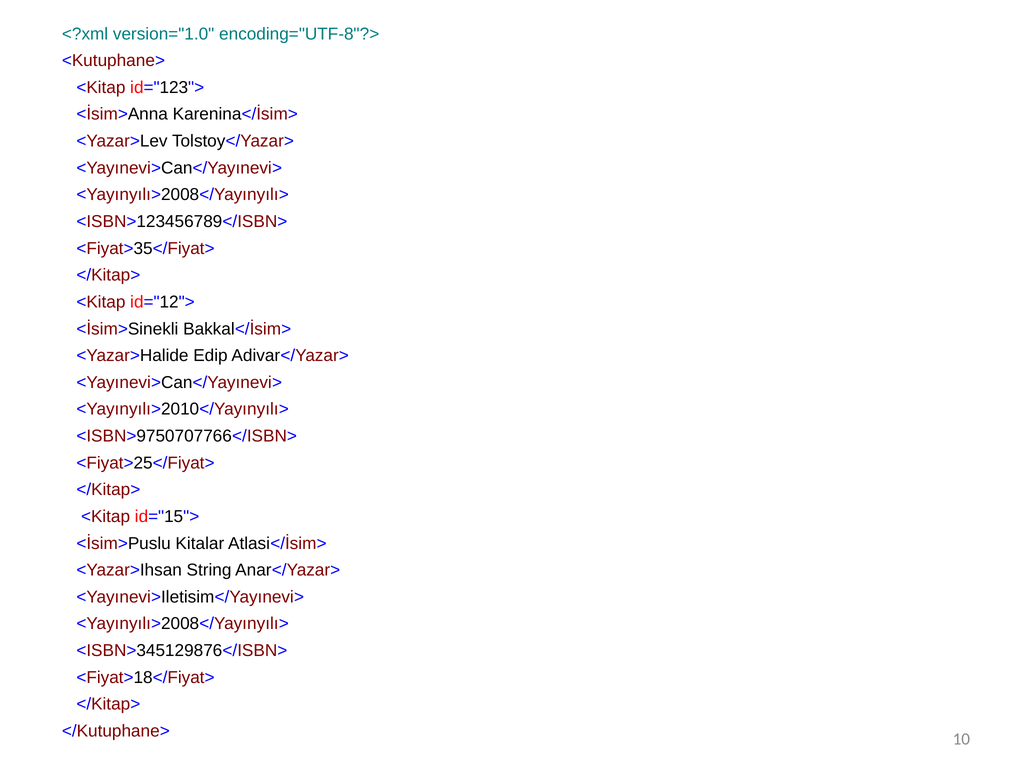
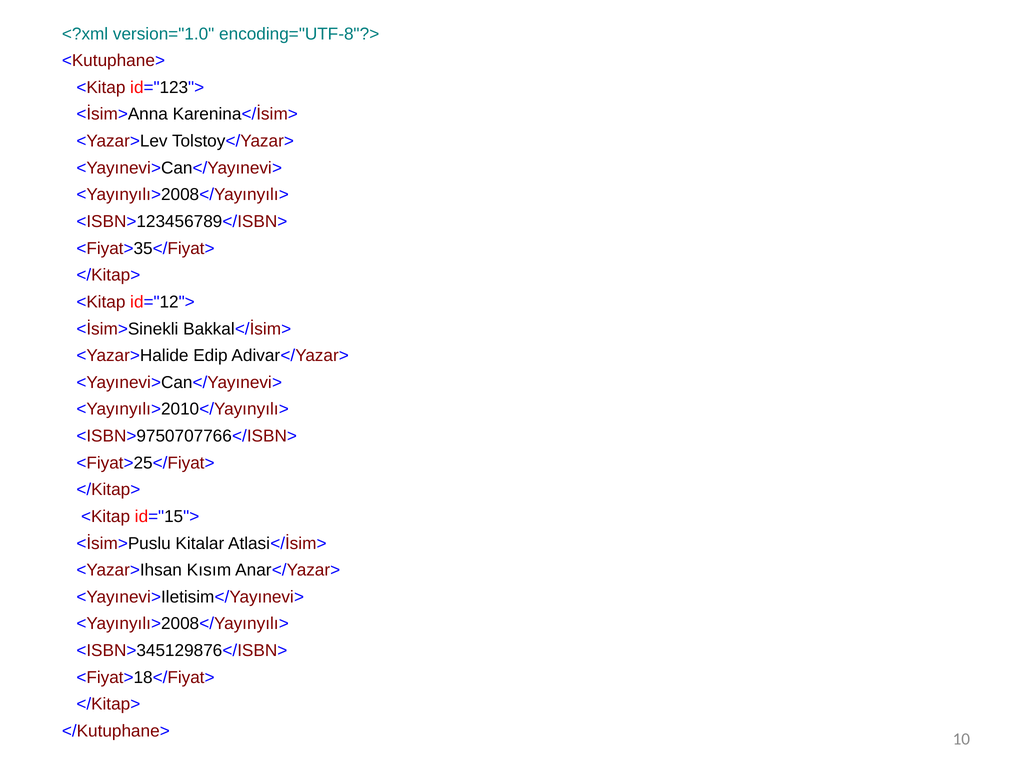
String: String -> Kısım
